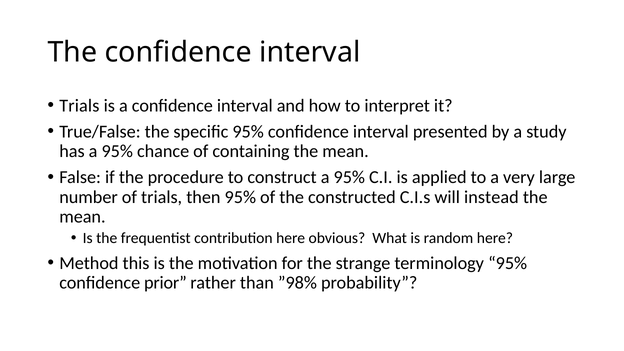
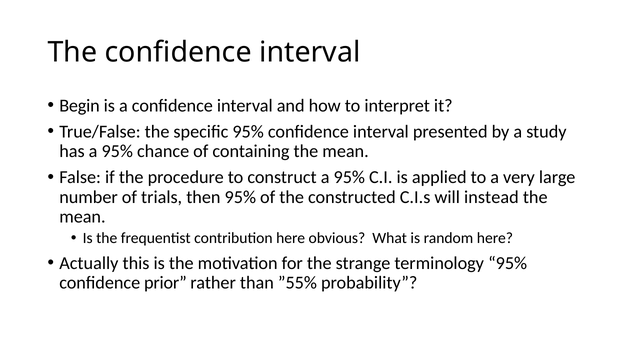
Trials at (79, 106): Trials -> Begin
Method: Method -> Actually
”98%: ”98% -> ”55%
